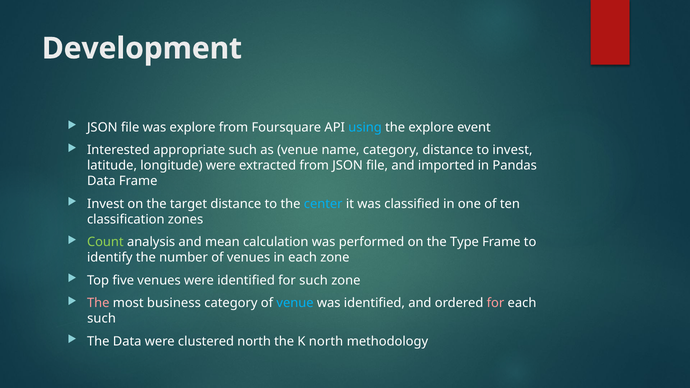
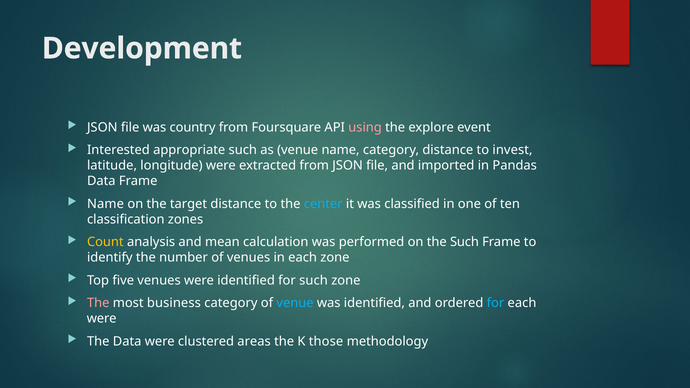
was explore: explore -> country
using colour: light blue -> pink
Invest at (106, 204): Invest -> Name
Count colour: light green -> yellow
the Type: Type -> Such
for at (495, 303) colour: pink -> light blue
such at (102, 319): such -> were
clustered north: north -> areas
K north: north -> those
